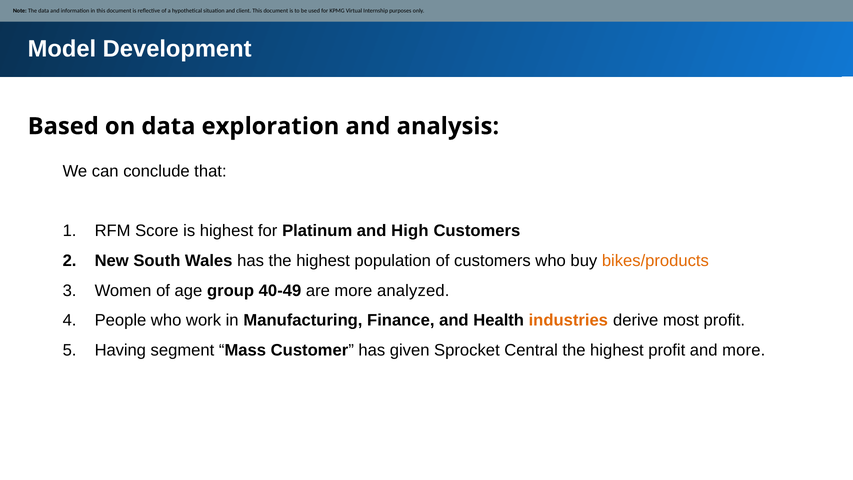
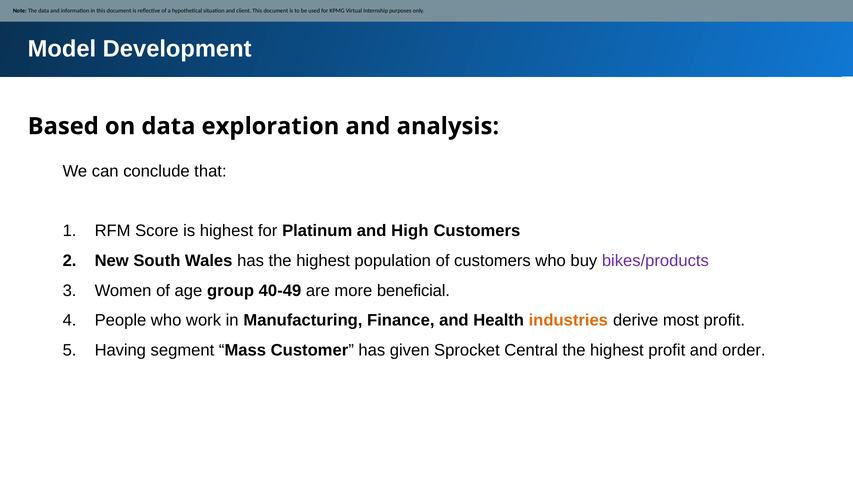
bikes/products colour: orange -> purple
analyzed: analyzed -> beneficial
and more: more -> order
